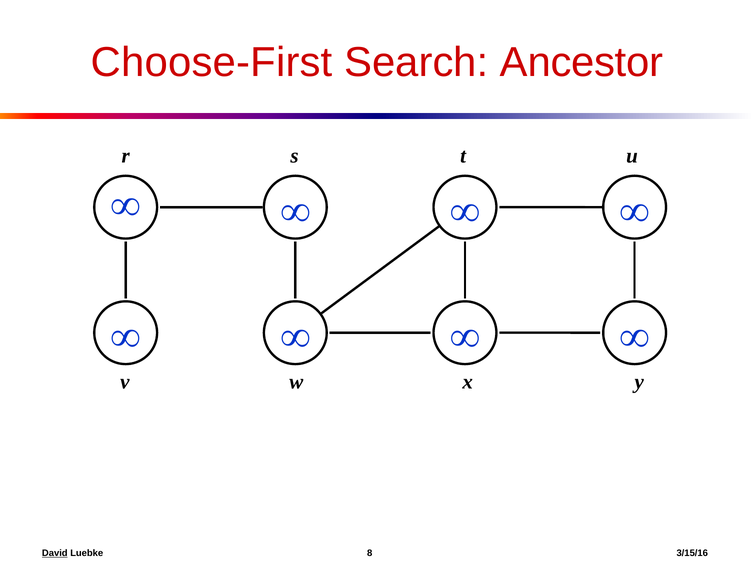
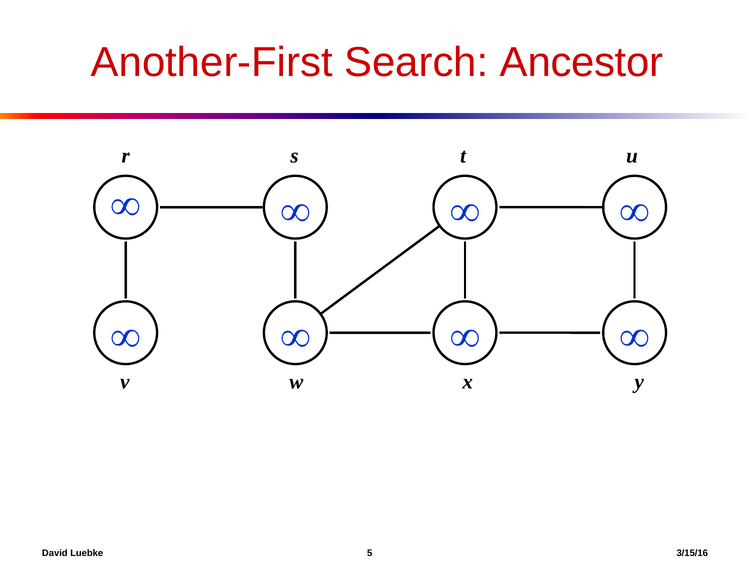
Choose-First: Choose-First -> Another-First
David underline: present -> none
8: 8 -> 5
